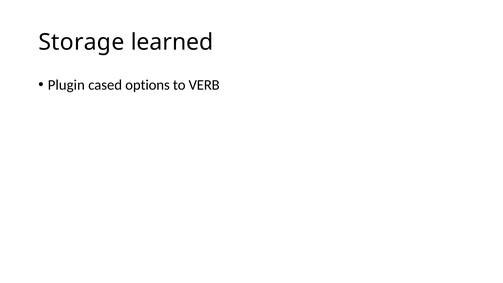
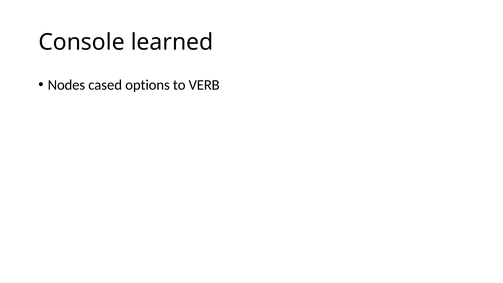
Storage: Storage -> Console
Plugin: Plugin -> Nodes
